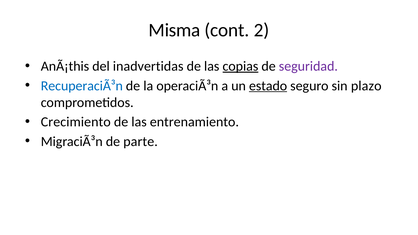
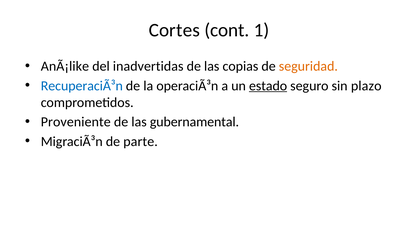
Misma: Misma -> Cortes
2: 2 -> 1
AnÃ¡this: AnÃ¡this -> AnÃ¡like
copias underline: present -> none
seguridad colour: purple -> orange
Crecimiento: Crecimiento -> Proveniente
entrenamiento: entrenamiento -> gubernamental
